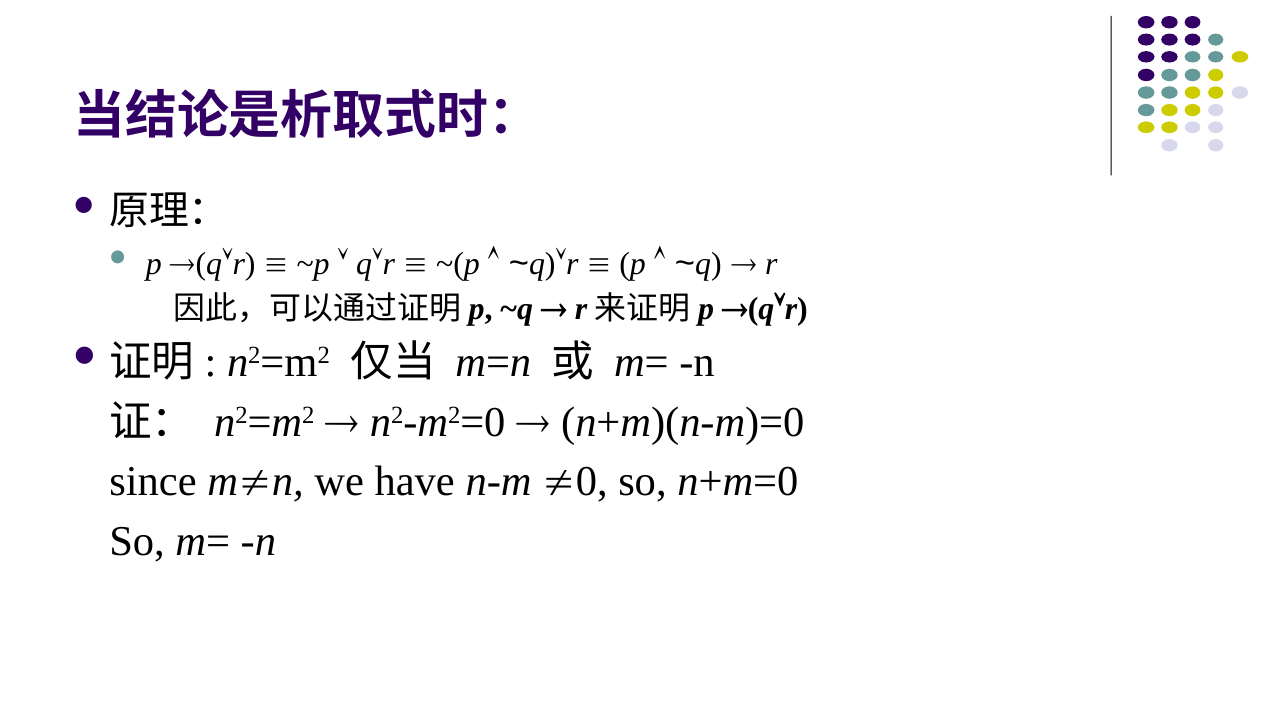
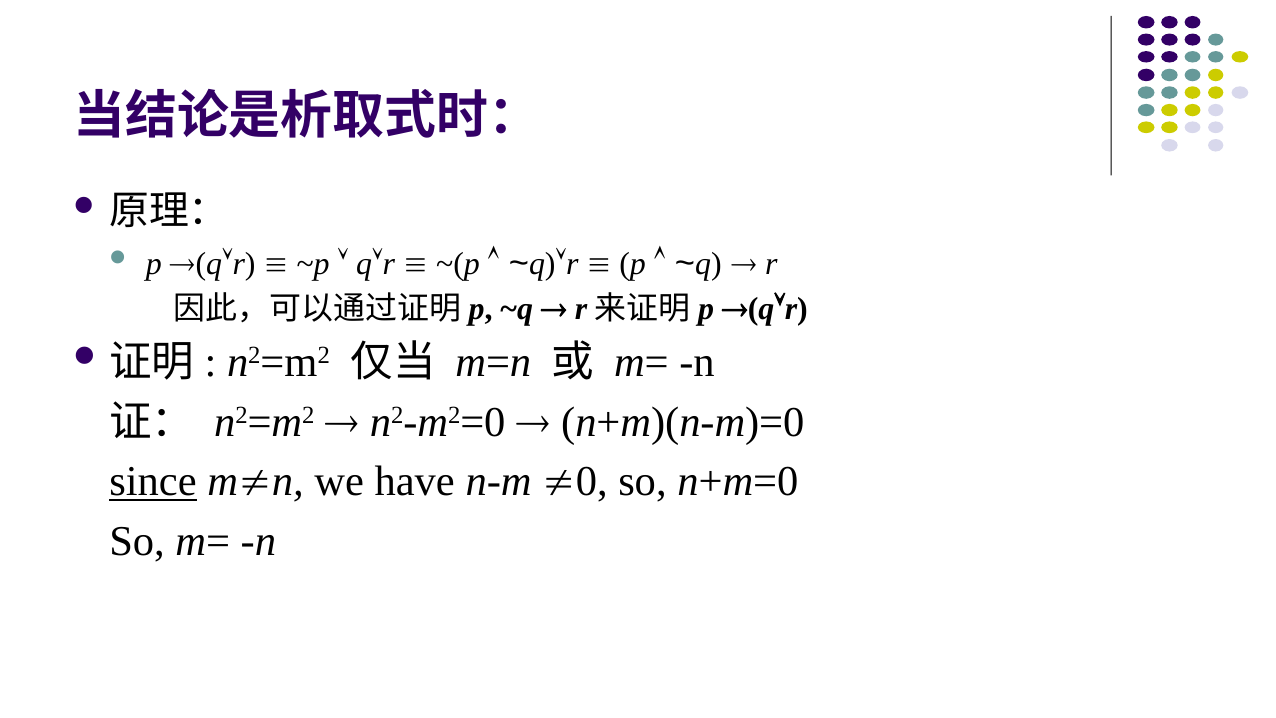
since underline: none -> present
